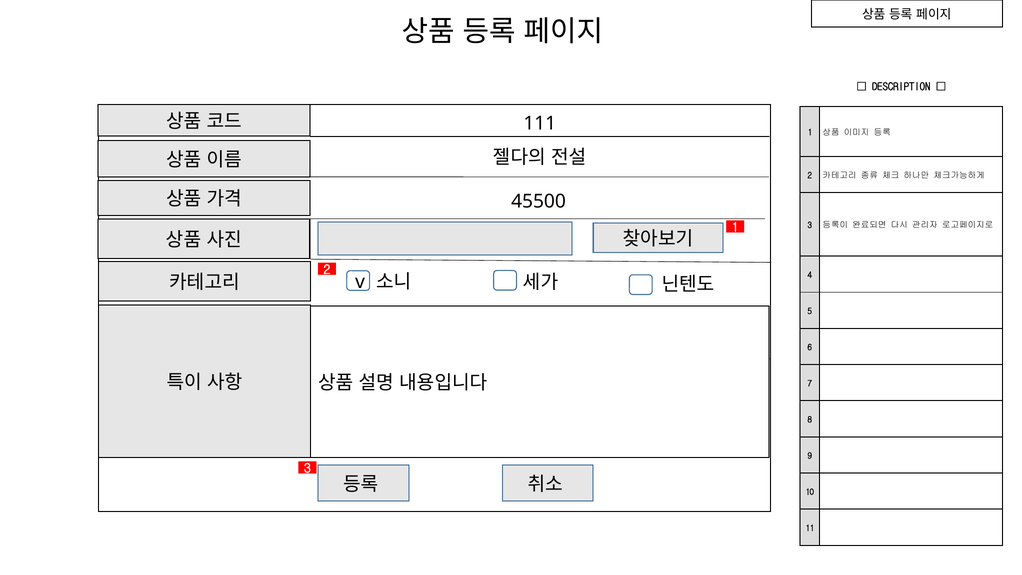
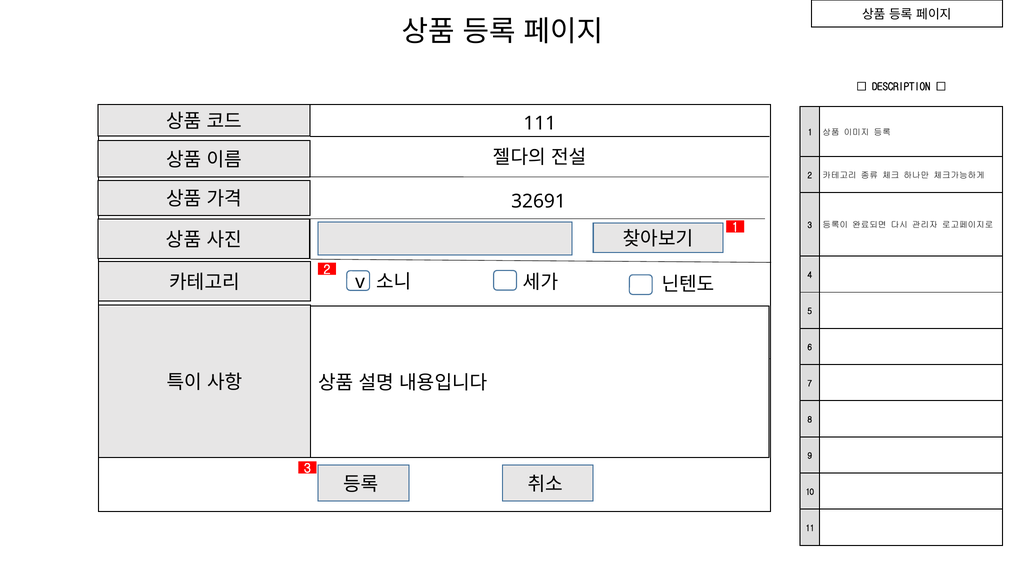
45500: 45500 -> 32691
